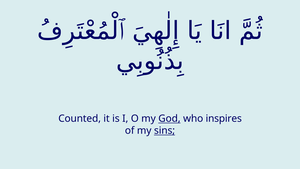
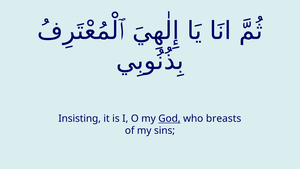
Counted: Counted -> Insisting
inspires: inspires -> breasts
sins underline: present -> none
